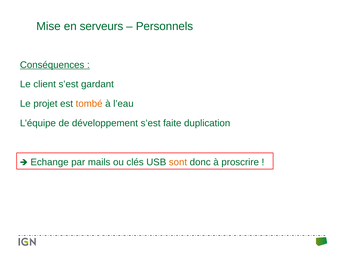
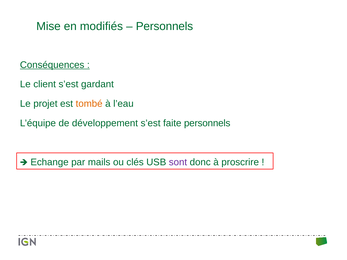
serveurs: serveurs -> modifiés
faite duplication: duplication -> personnels
sont colour: orange -> purple
